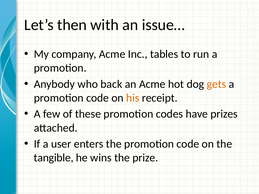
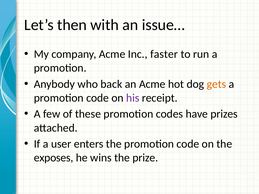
tables: tables -> faster
his colour: orange -> purple
tangible: tangible -> exposes
